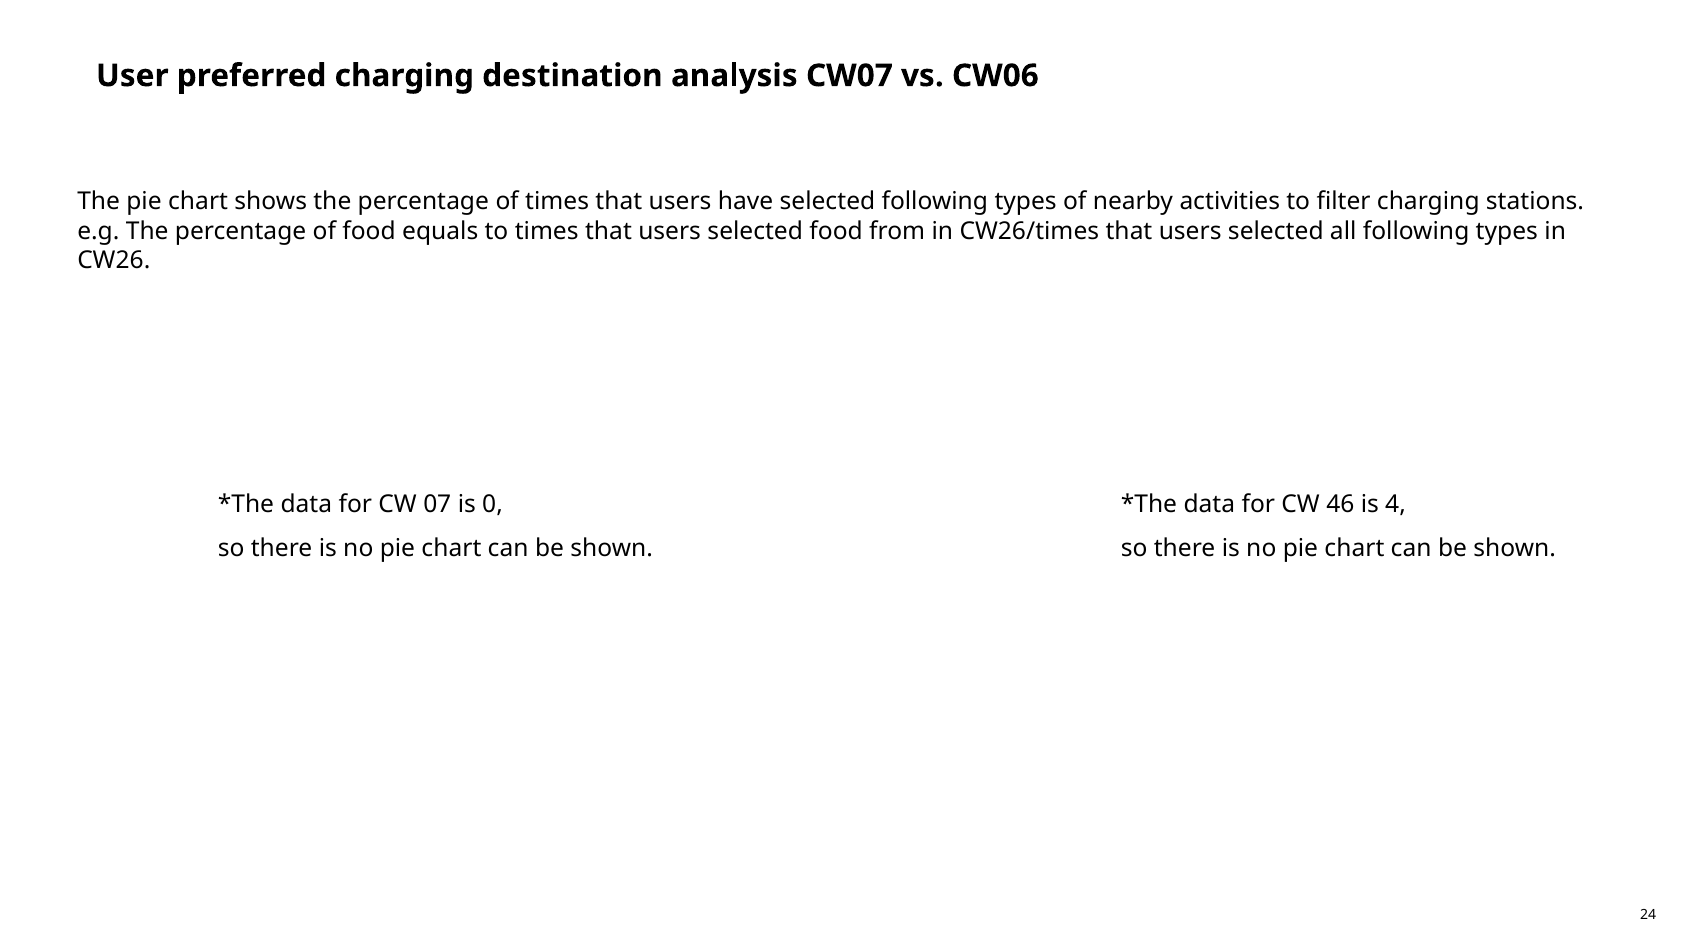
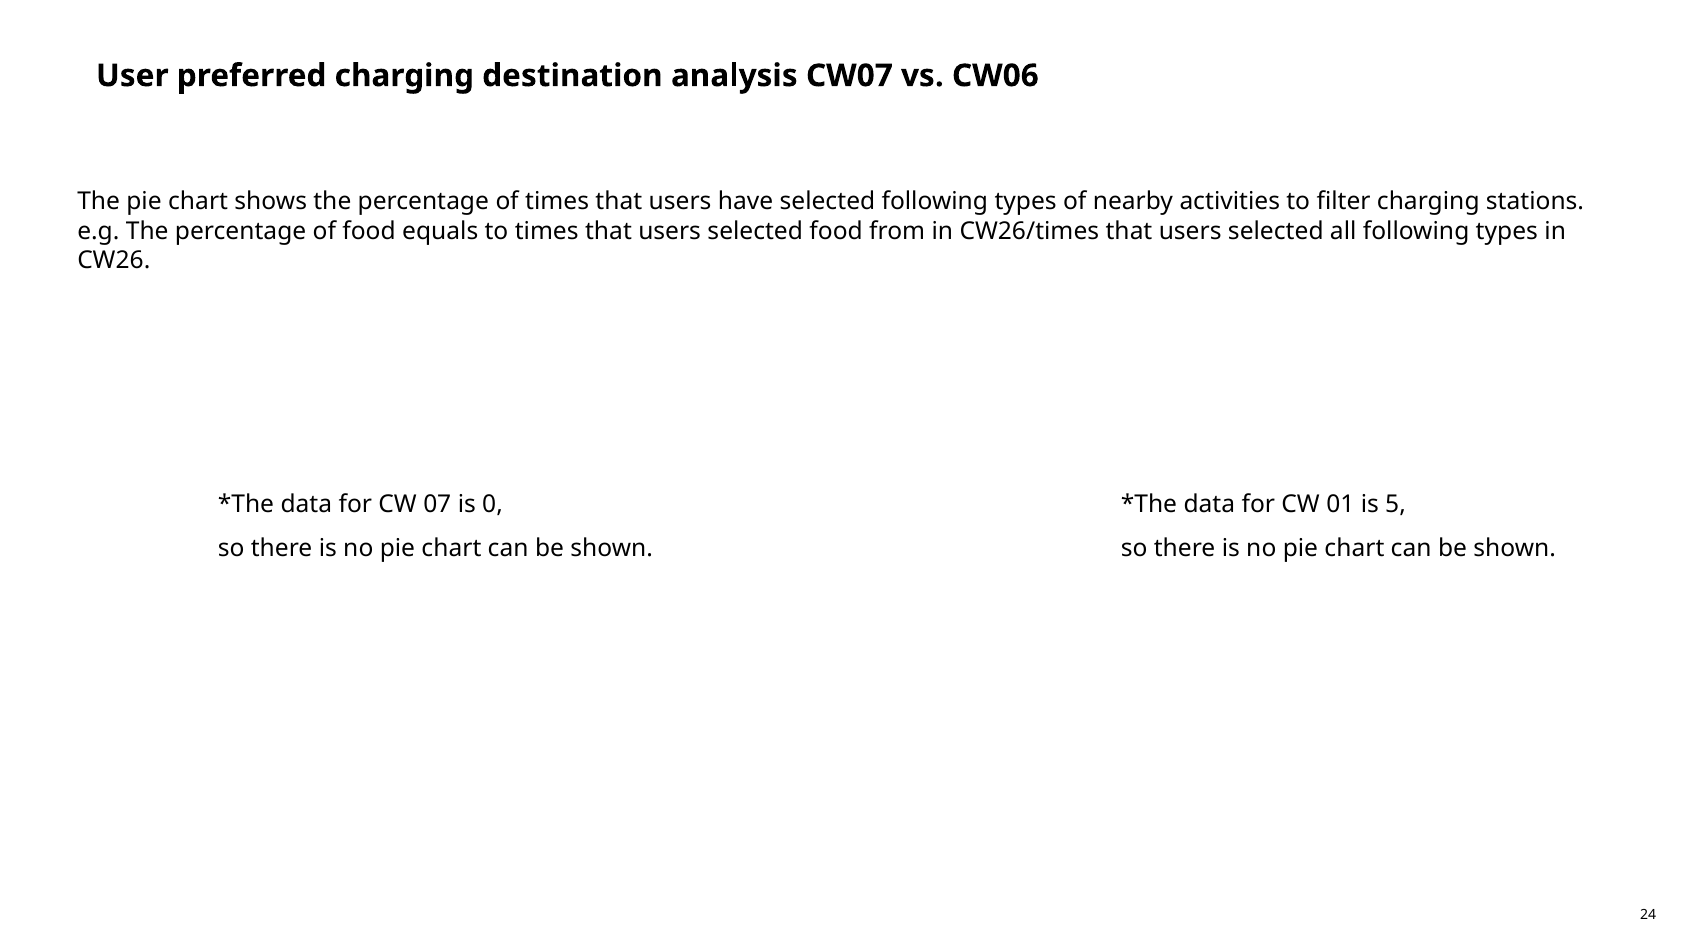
46: 46 -> 01
4: 4 -> 5
